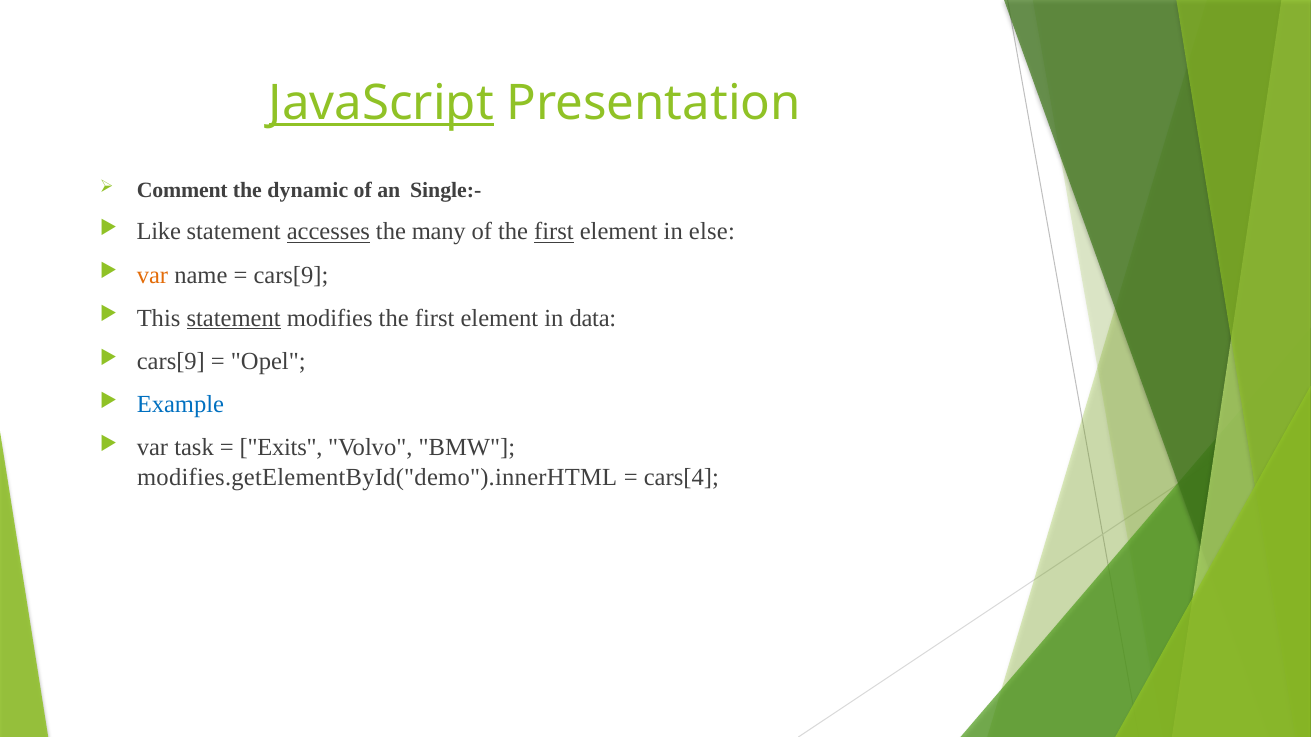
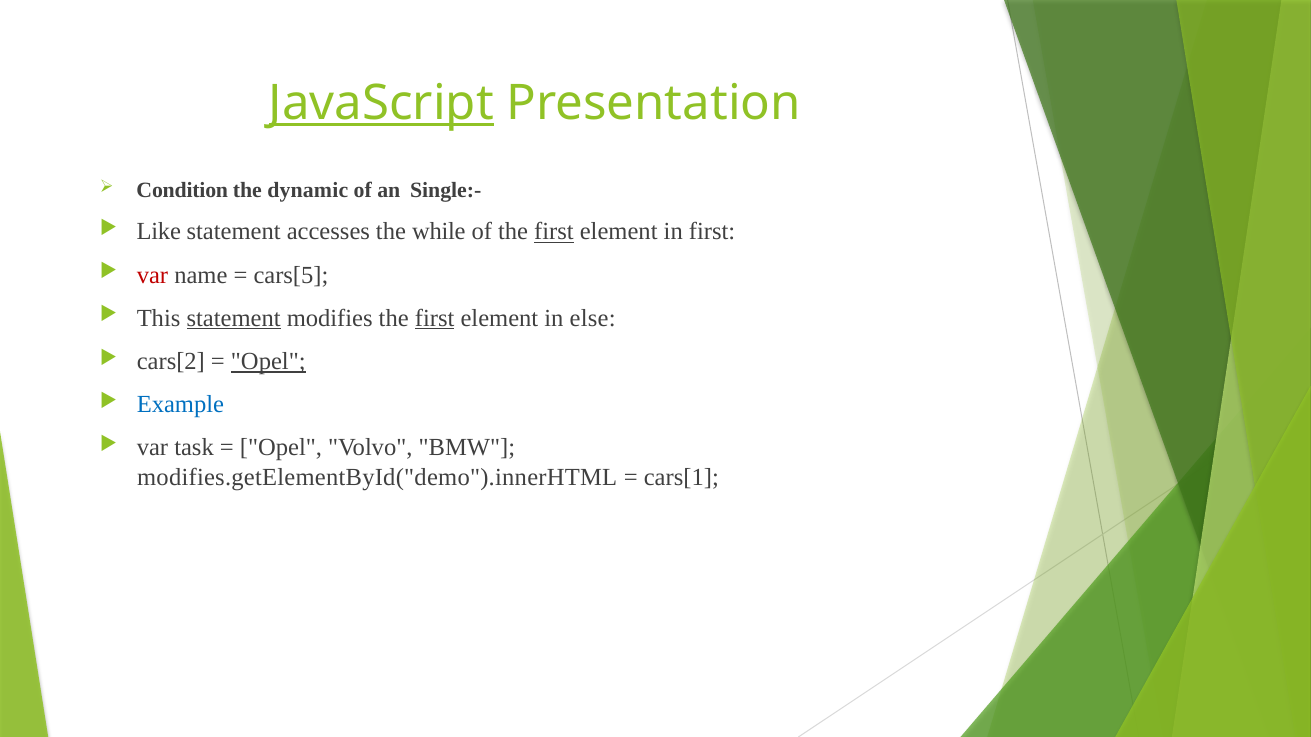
Comment: Comment -> Condition
accesses underline: present -> none
many: many -> while
in else: else -> first
var at (152, 275) colour: orange -> red
cars[9 at (291, 275): cars[9 -> cars[5
first at (435, 318) underline: none -> present
data: data -> else
cars[9 at (171, 361): cars[9 -> cars[2
Opel at (268, 361) underline: none -> present
Exits at (281, 448): Exits -> Opel
cars[4: cars[4 -> cars[1
